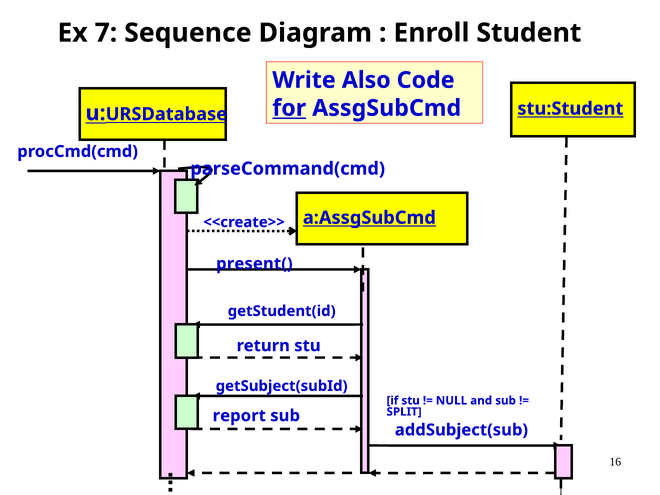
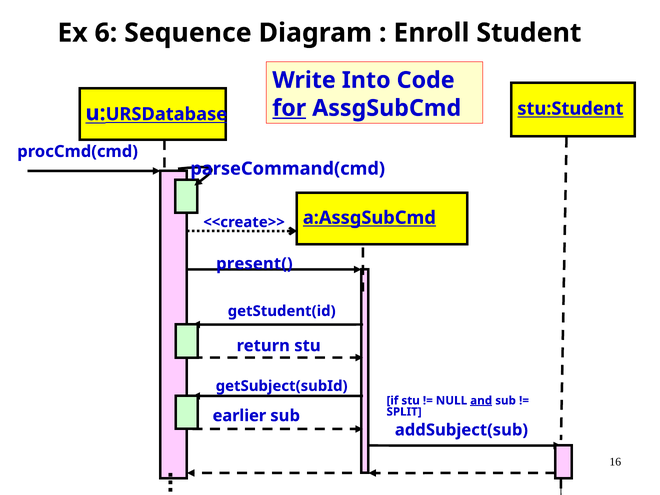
7: 7 -> 6
Also: Also -> Into
and underline: none -> present
report: report -> earlier
